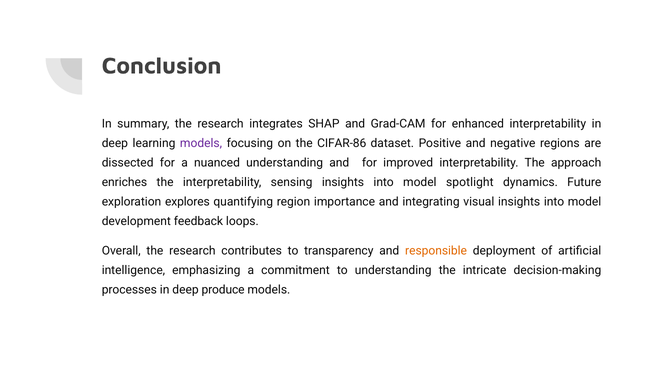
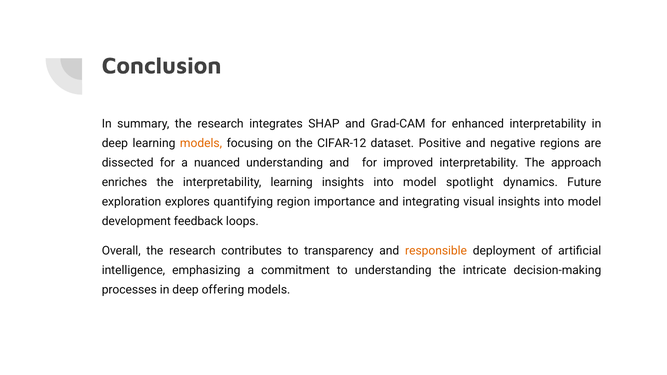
models at (201, 143) colour: purple -> orange
CIFAR-86: CIFAR-86 -> CIFAR-12
interpretability sensing: sensing -> learning
produce: produce -> offering
